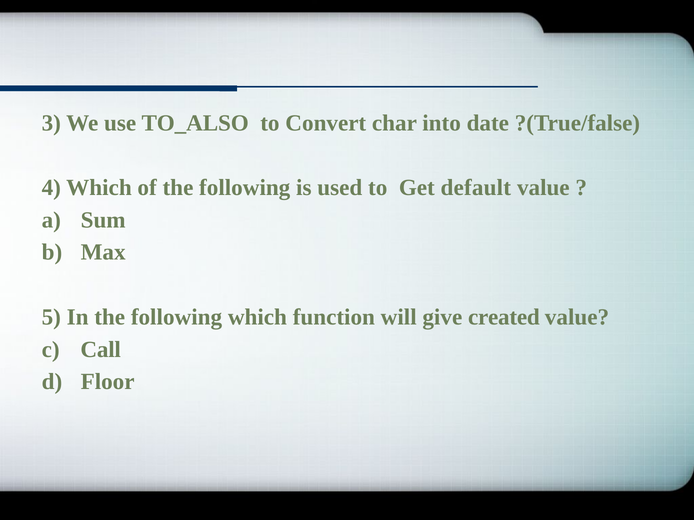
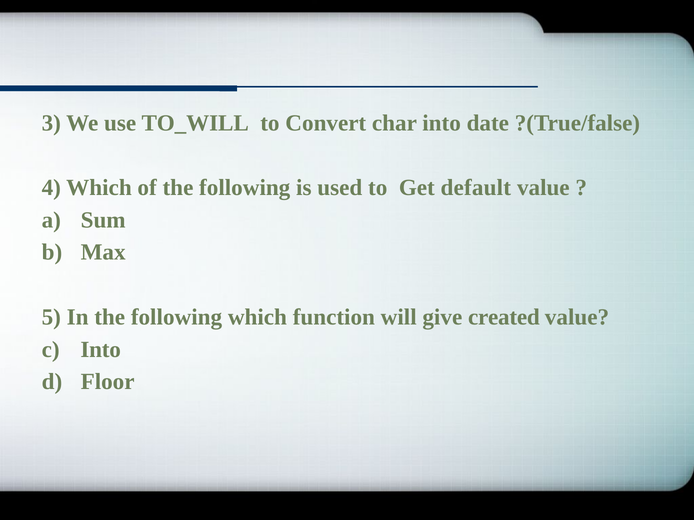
TO_ALSO: TO_ALSO -> TO_WILL
Call at (101, 350): Call -> Into
